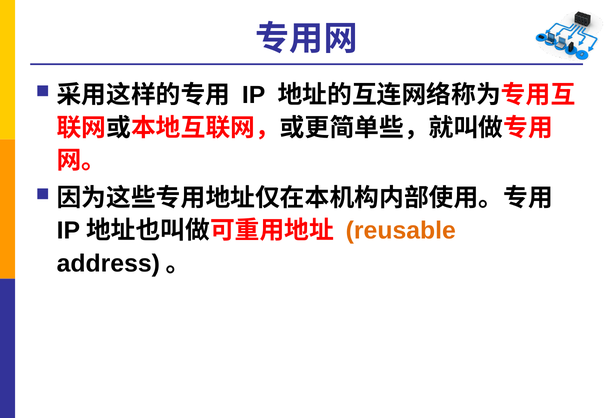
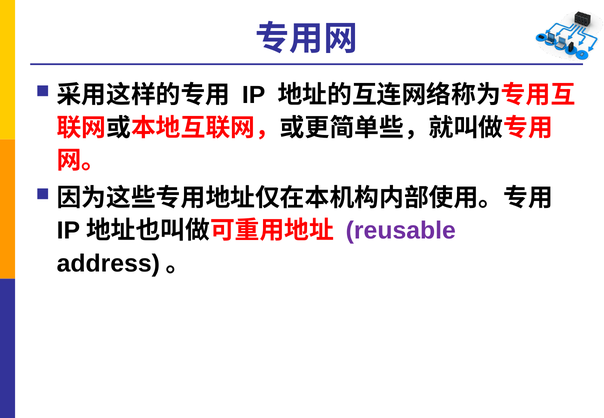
reusable colour: orange -> purple
